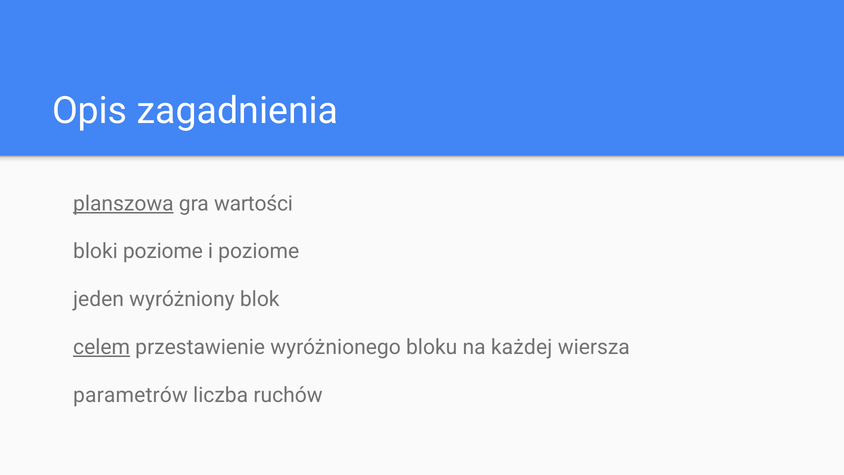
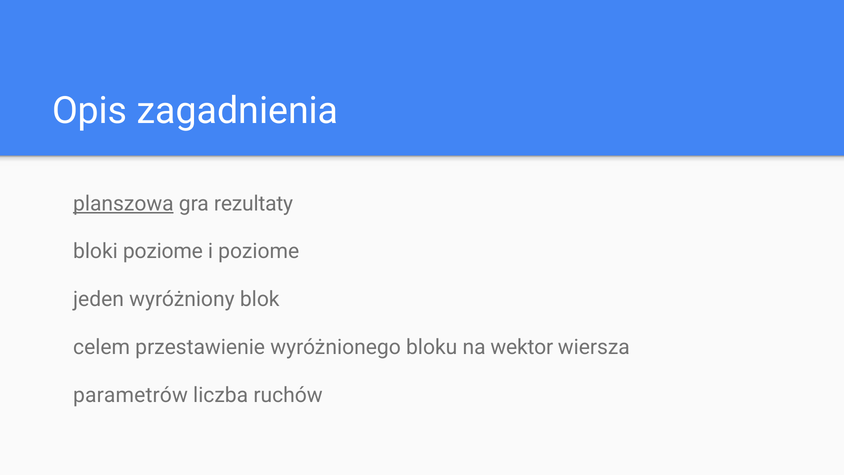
wartości: wartości -> rezultaty
celem underline: present -> none
każdej: każdej -> wektor
